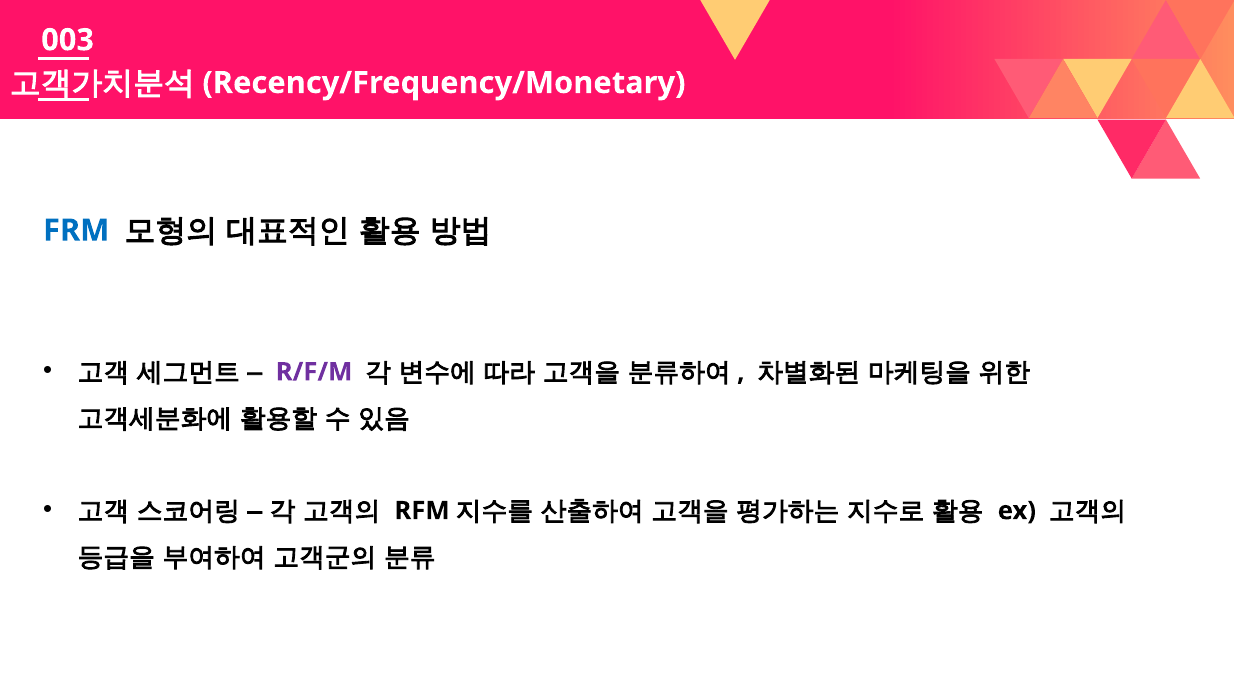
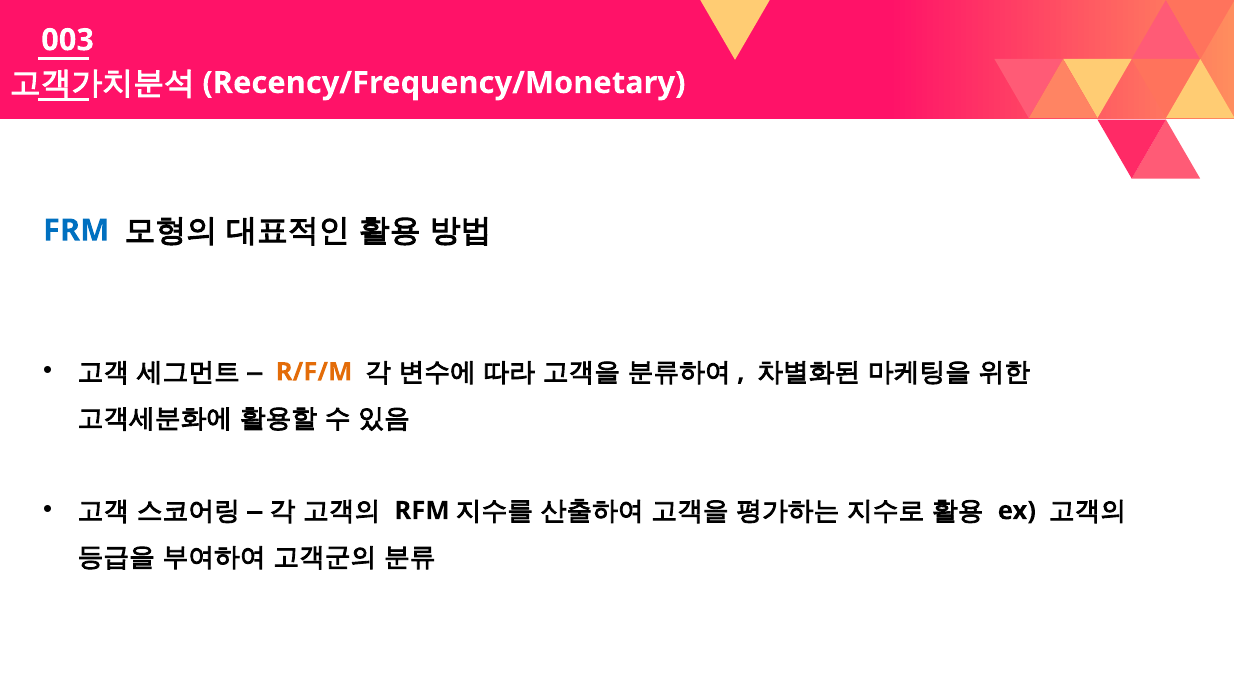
R/F/M colour: purple -> orange
